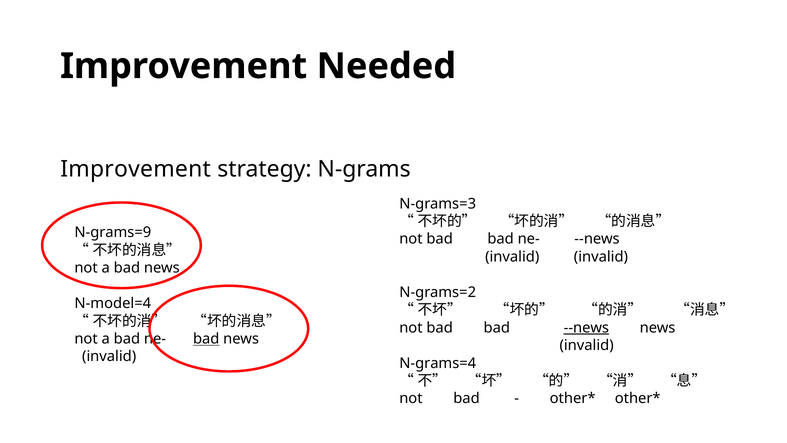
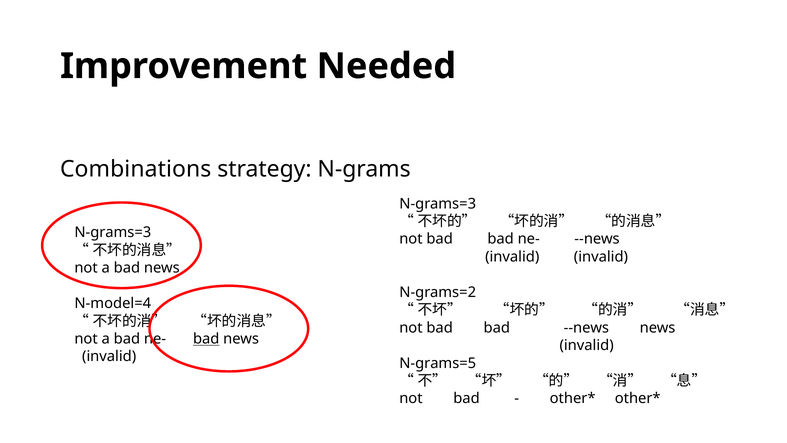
Improvement at (136, 169): Improvement -> Combinations
N-grams=9 at (113, 232): N-grams=9 -> N-grams=3
--news at (586, 327) underline: present -> none
N-grams=4: N-grams=4 -> N-grams=5
